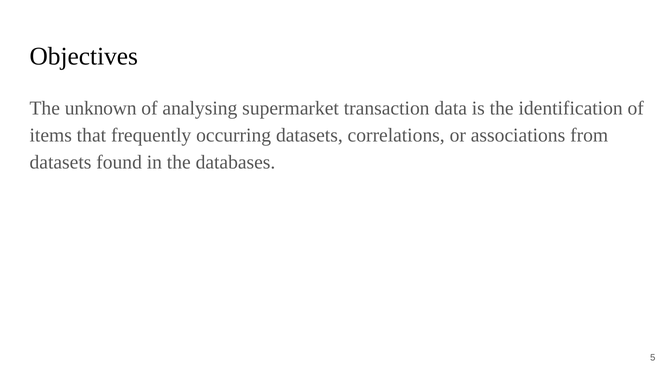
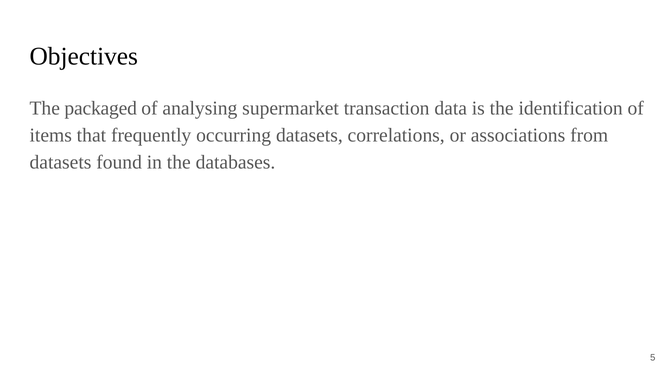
unknown: unknown -> packaged
